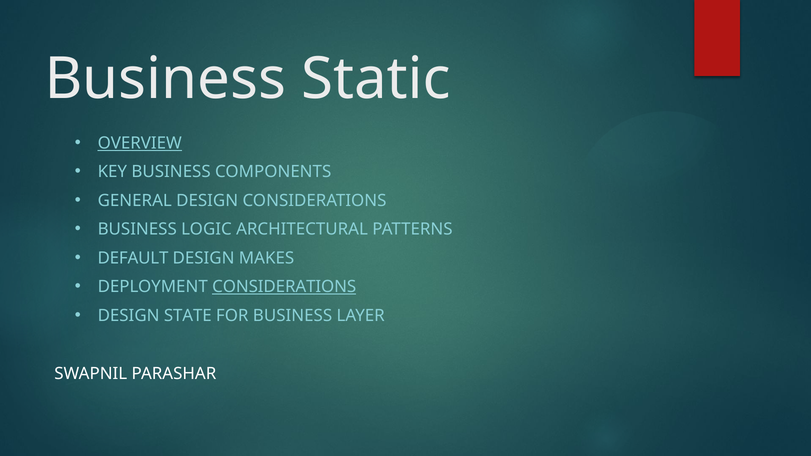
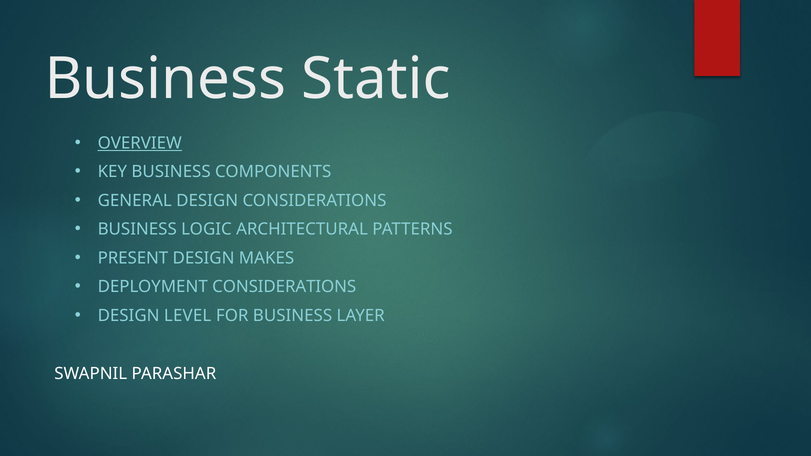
DEFAULT: DEFAULT -> PRESENT
CONSIDERATIONS at (284, 287) underline: present -> none
STATE: STATE -> LEVEL
